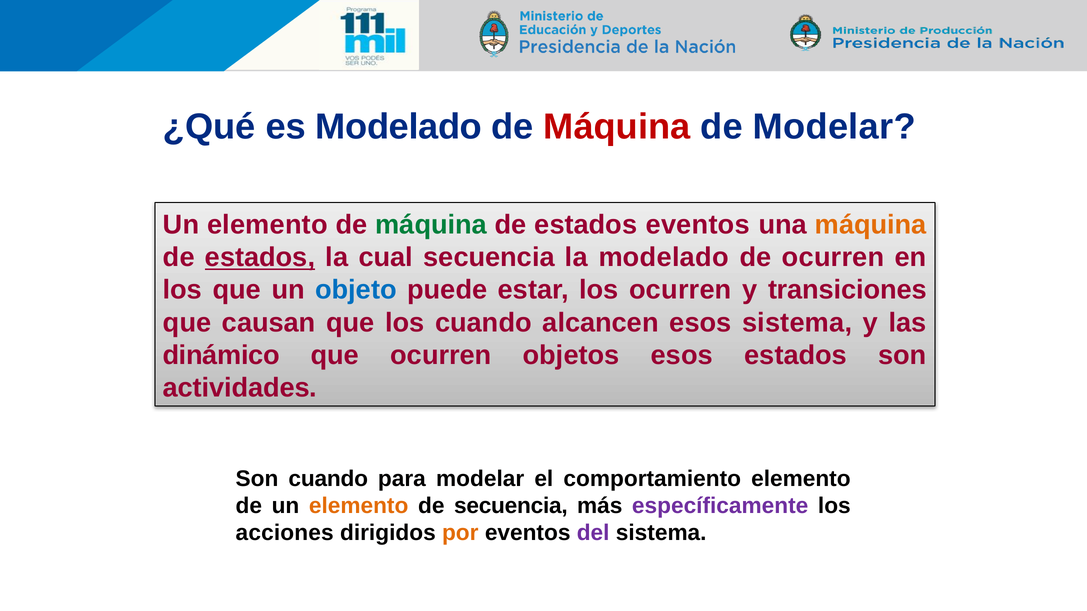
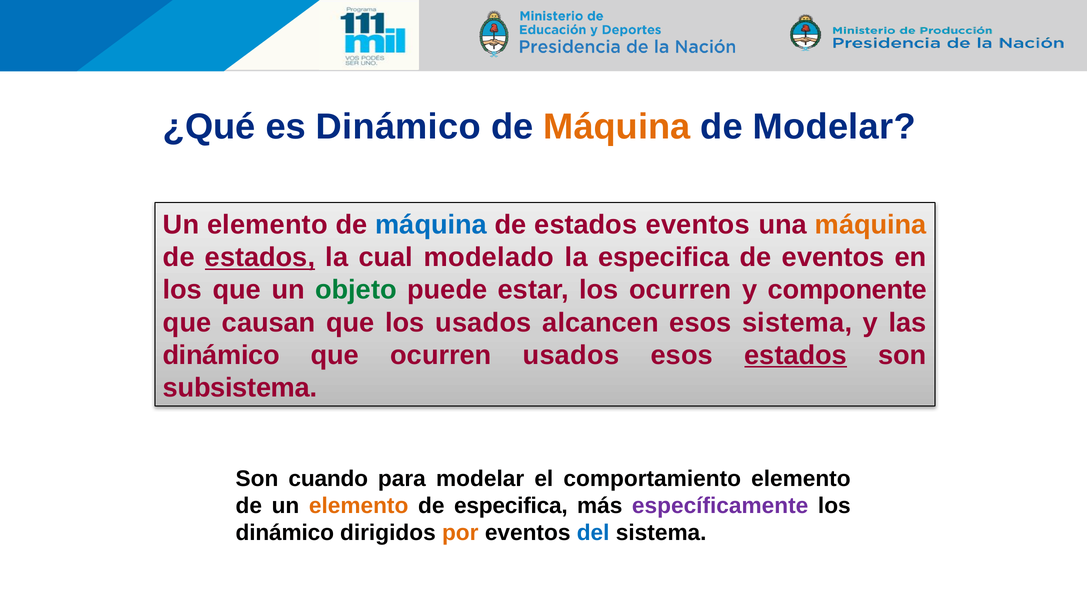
es Modelado: Modelado -> Dinámico
Máquina at (617, 127) colour: red -> orange
máquina at (431, 225) colour: green -> blue
cual secuencia: secuencia -> modelado
la modelado: modelado -> especifica
de ocurren: ocurren -> eventos
objeto colour: blue -> green
transiciones: transiciones -> componente
los cuando: cuando -> usados
ocurren objetos: objetos -> usados
estados at (796, 355) underline: none -> present
actividades: actividades -> subsistema
de secuencia: secuencia -> especifica
acciones at (285, 533): acciones -> dinámico
del colour: purple -> blue
